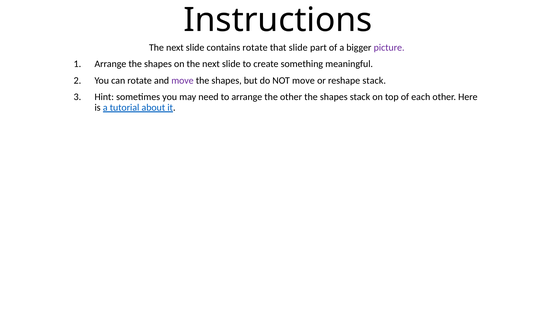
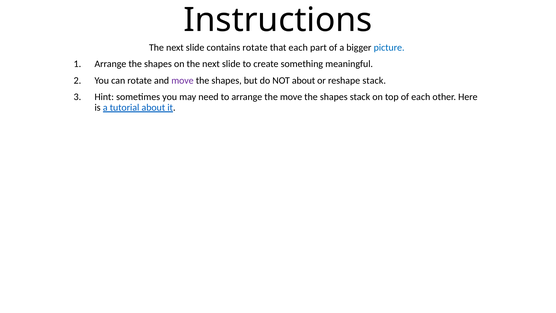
that slide: slide -> each
picture colour: purple -> blue
NOT move: move -> about
the other: other -> move
